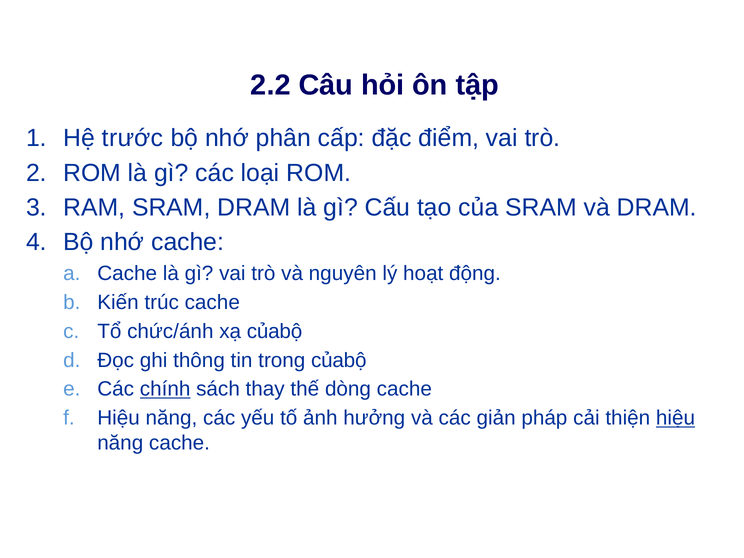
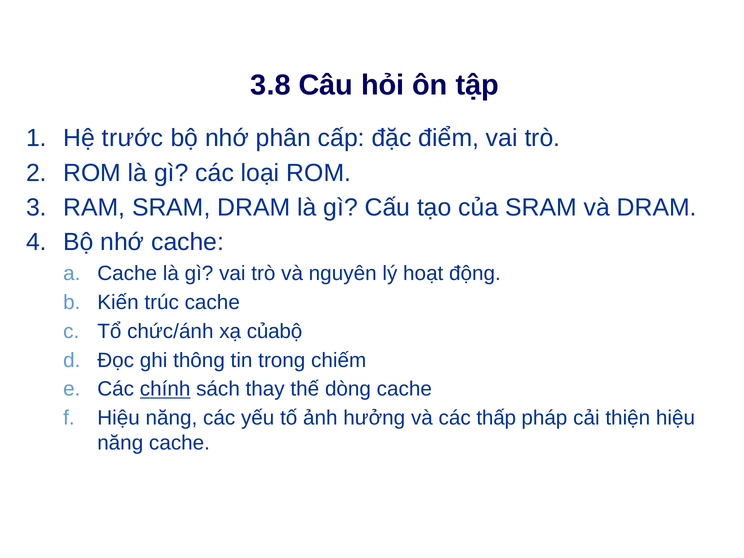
2.2: 2.2 -> 3.8
trong củabộ: củabộ -> chiếm
giản: giản -> thấp
hiệu at (675, 418) underline: present -> none
